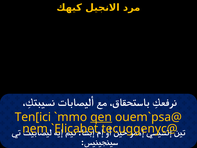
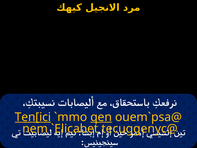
Ten[ici underline: none -> present
